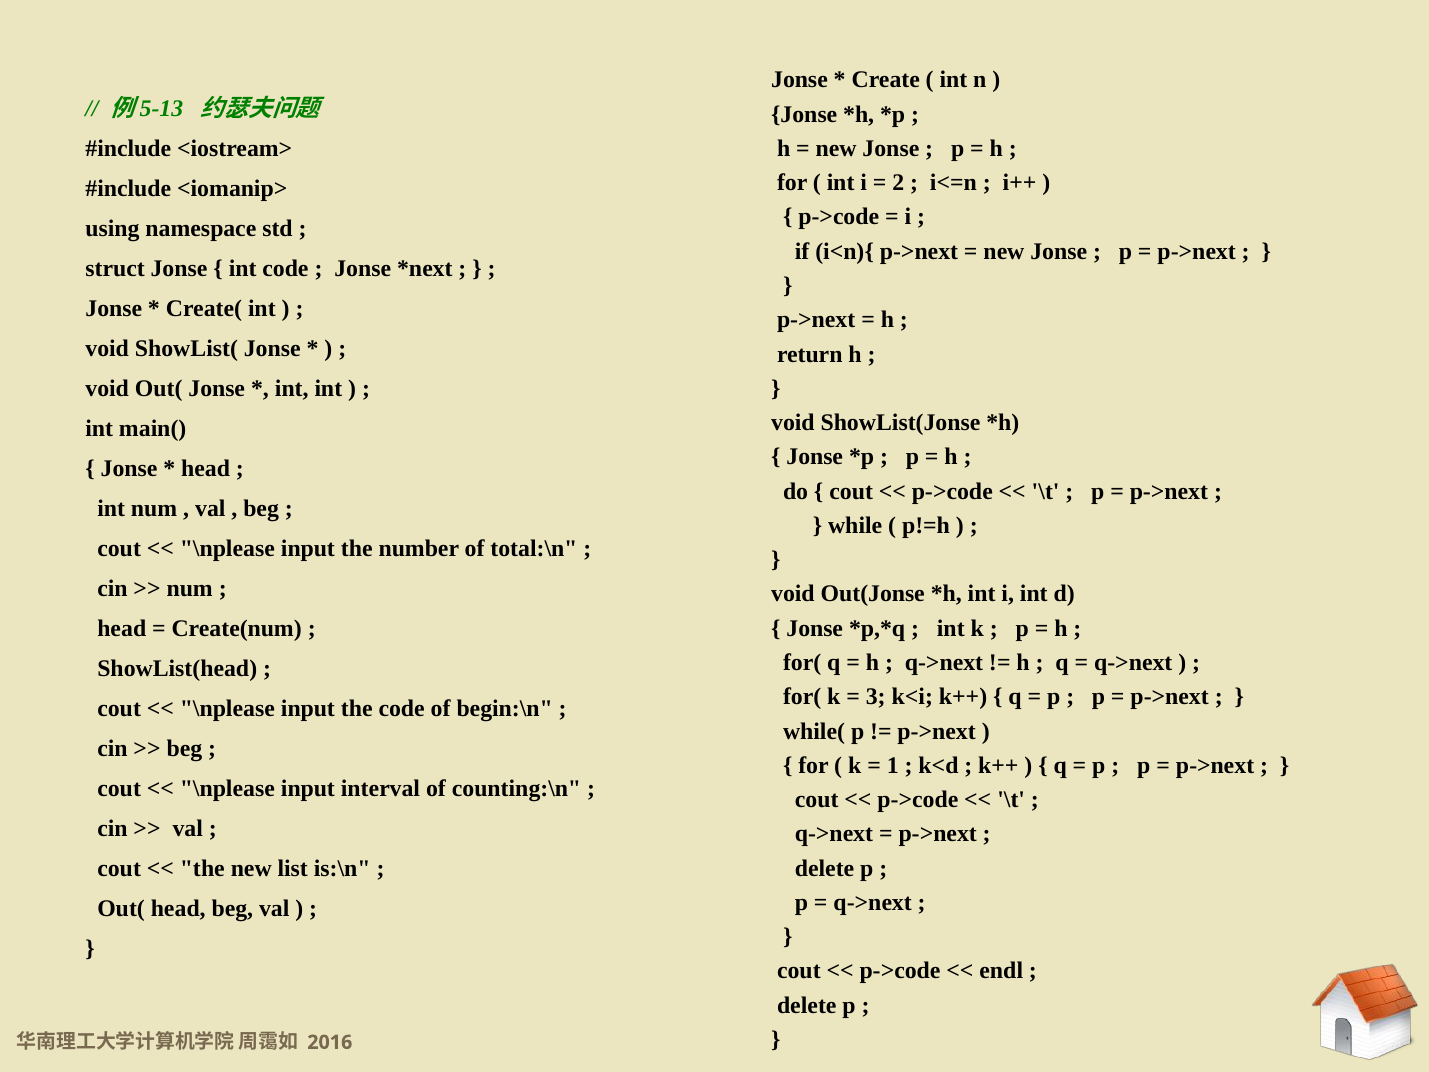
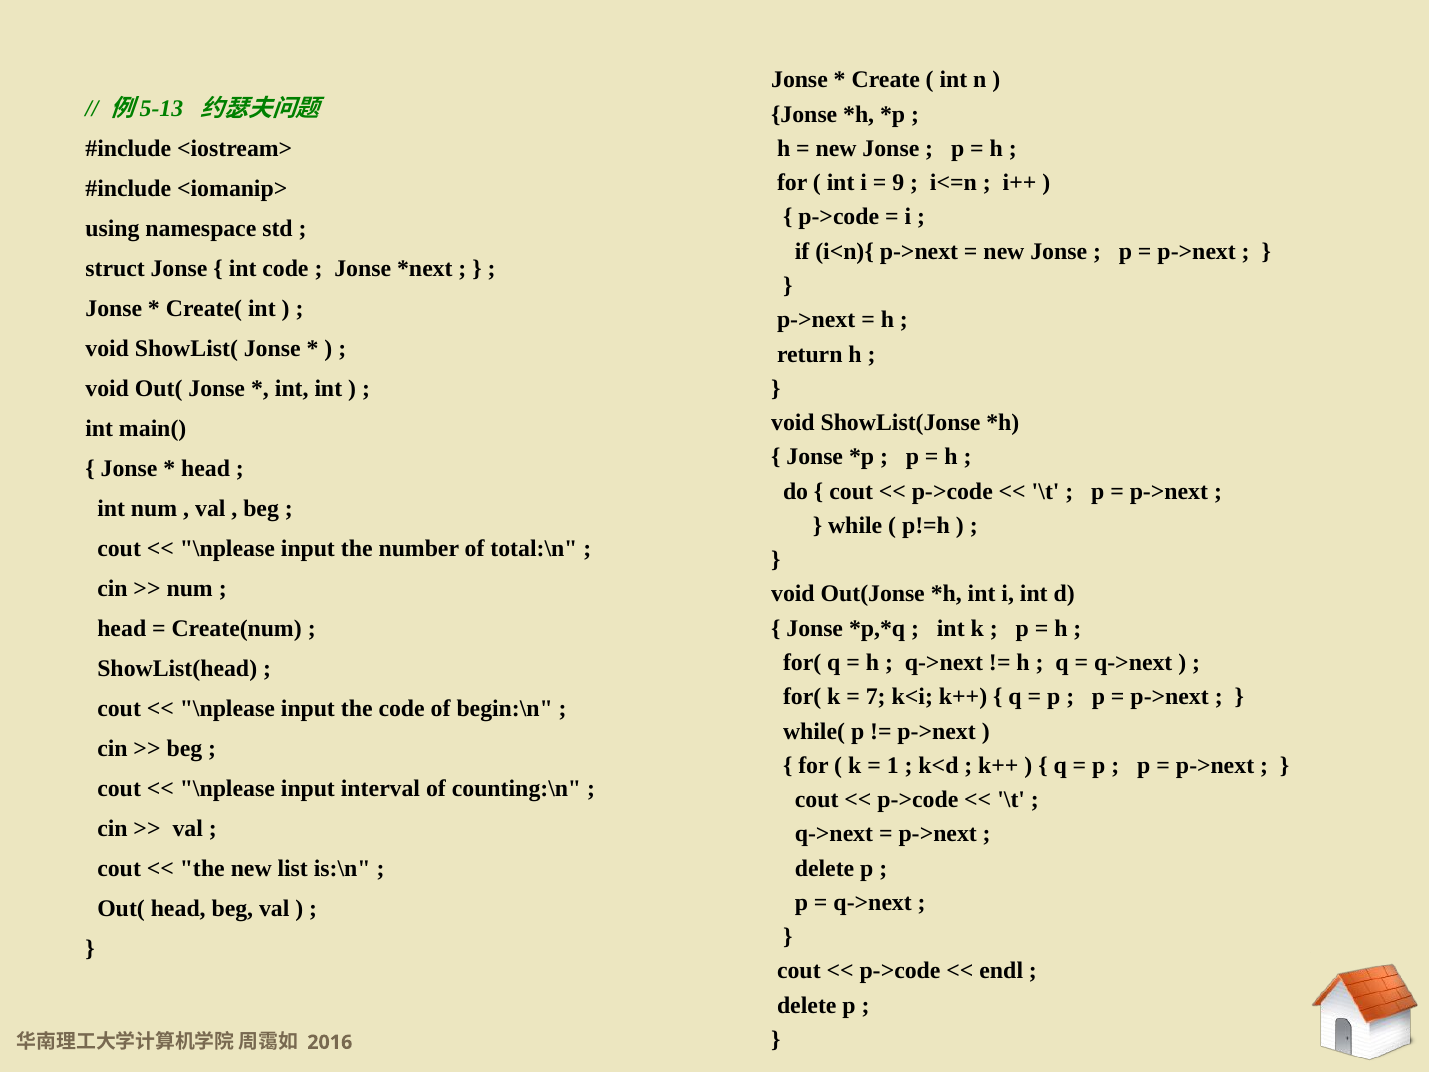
2: 2 -> 9
3: 3 -> 7
